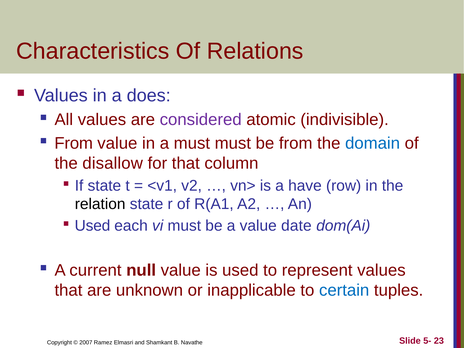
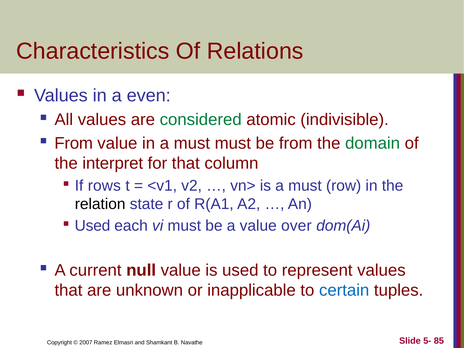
does: does -> even
considered colour: purple -> green
domain colour: blue -> green
disallow: disallow -> interpret
If state: state -> rows
is a have: have -> must
date: date -> over
23: 23 -> 85
